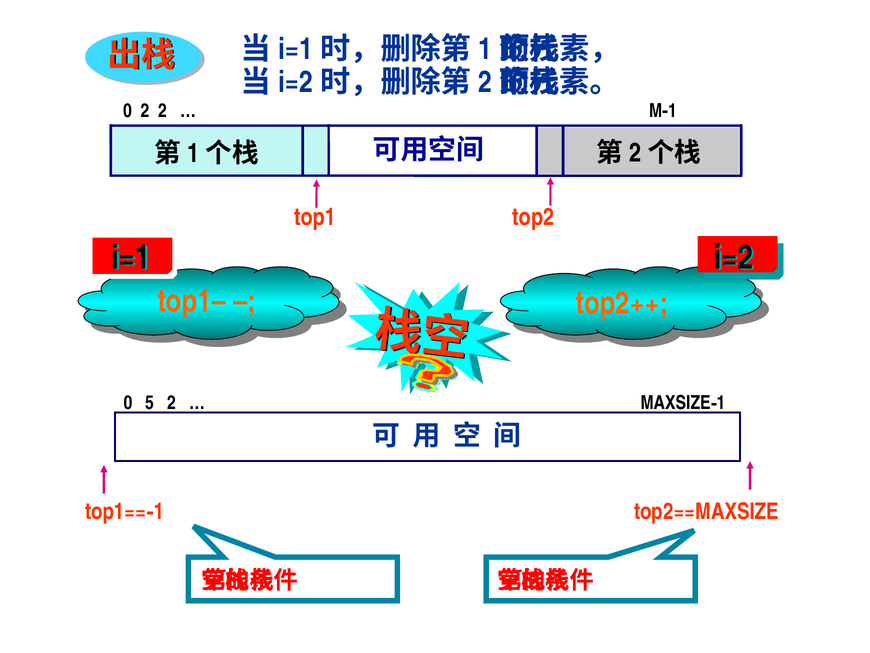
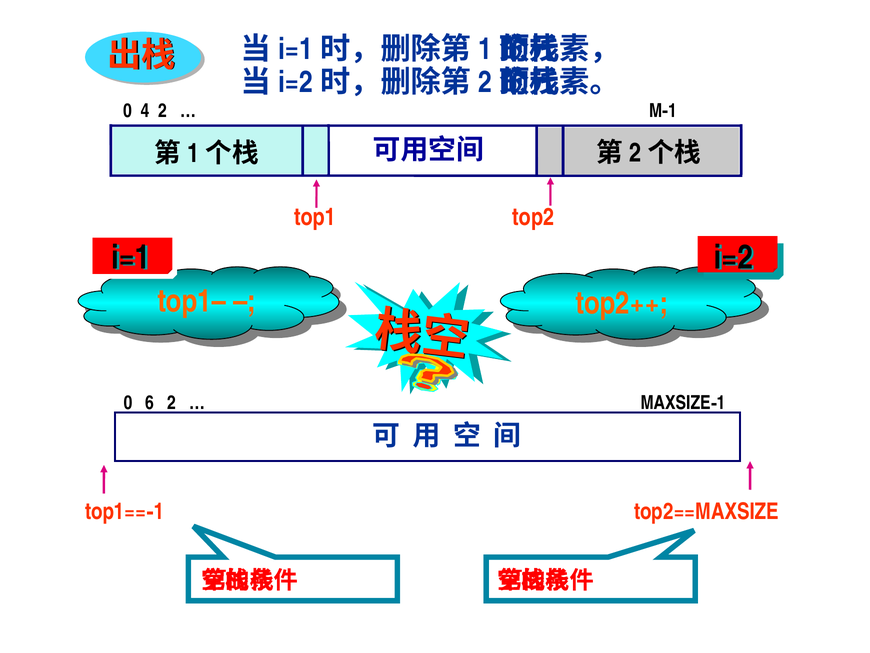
0 2: 2 -> 4
5: 5 -> 6
